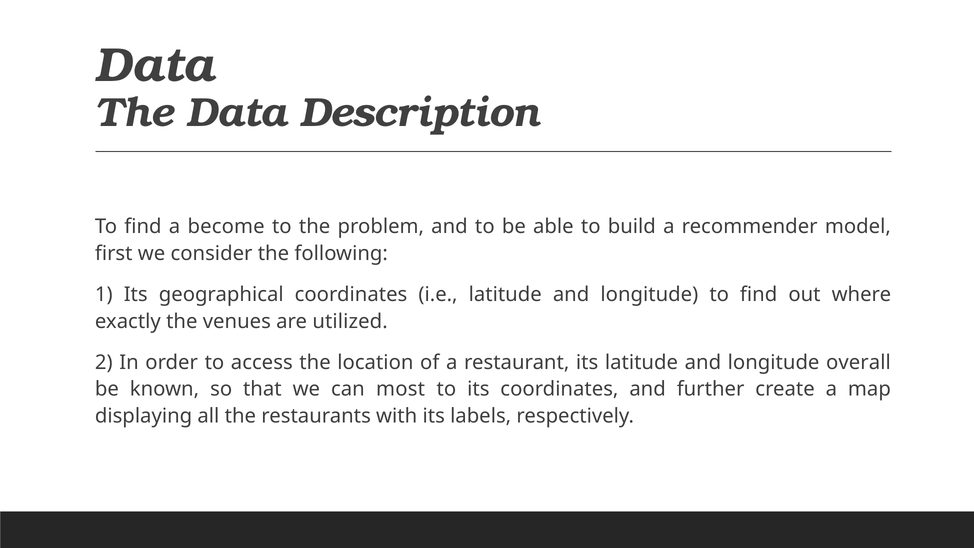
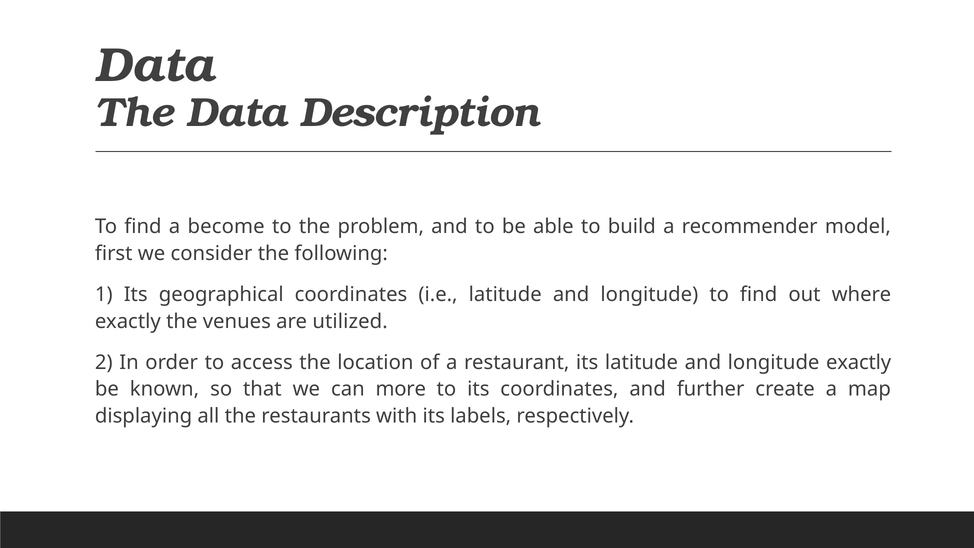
longitude overall: overall -> exactly
most: most -> more
